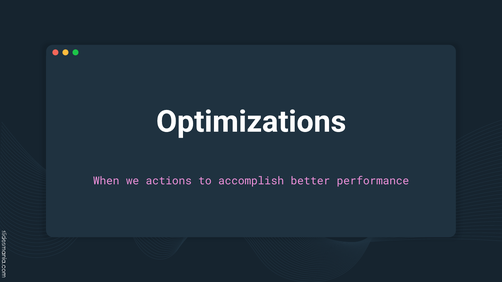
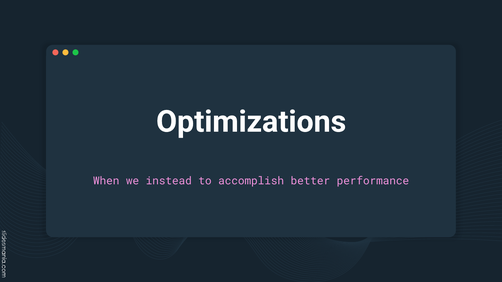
actions: actions -> instead
